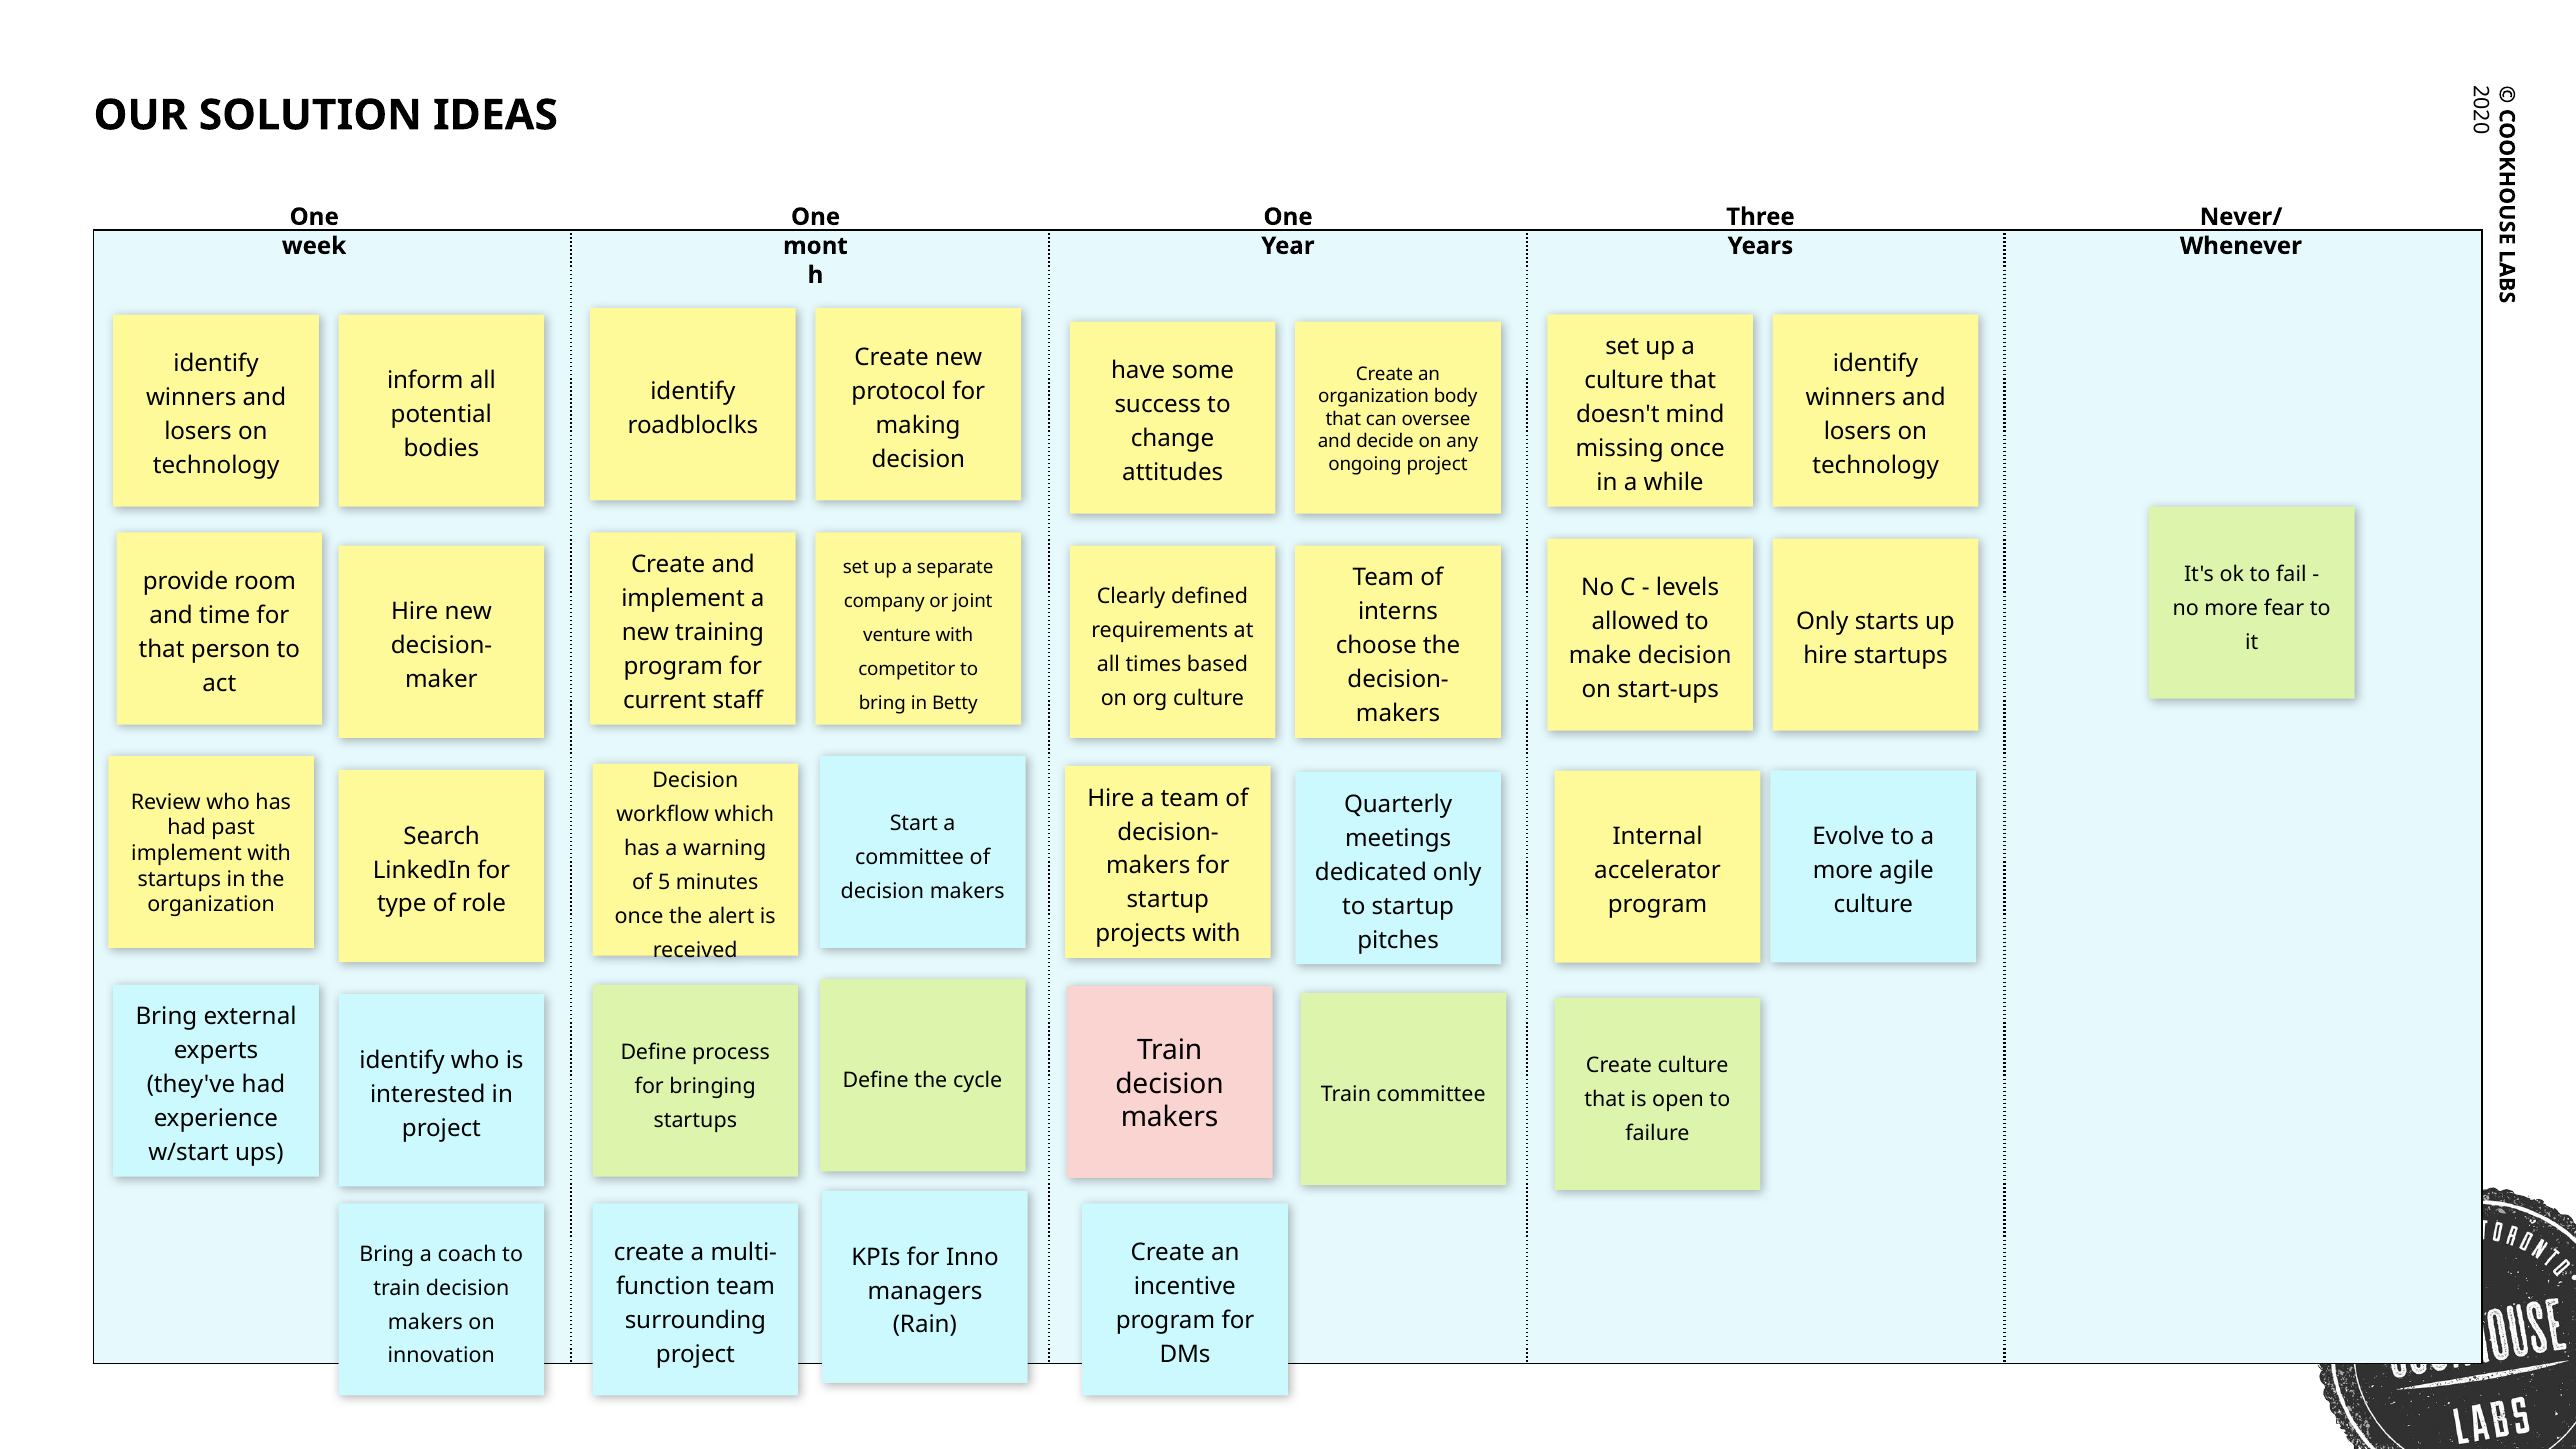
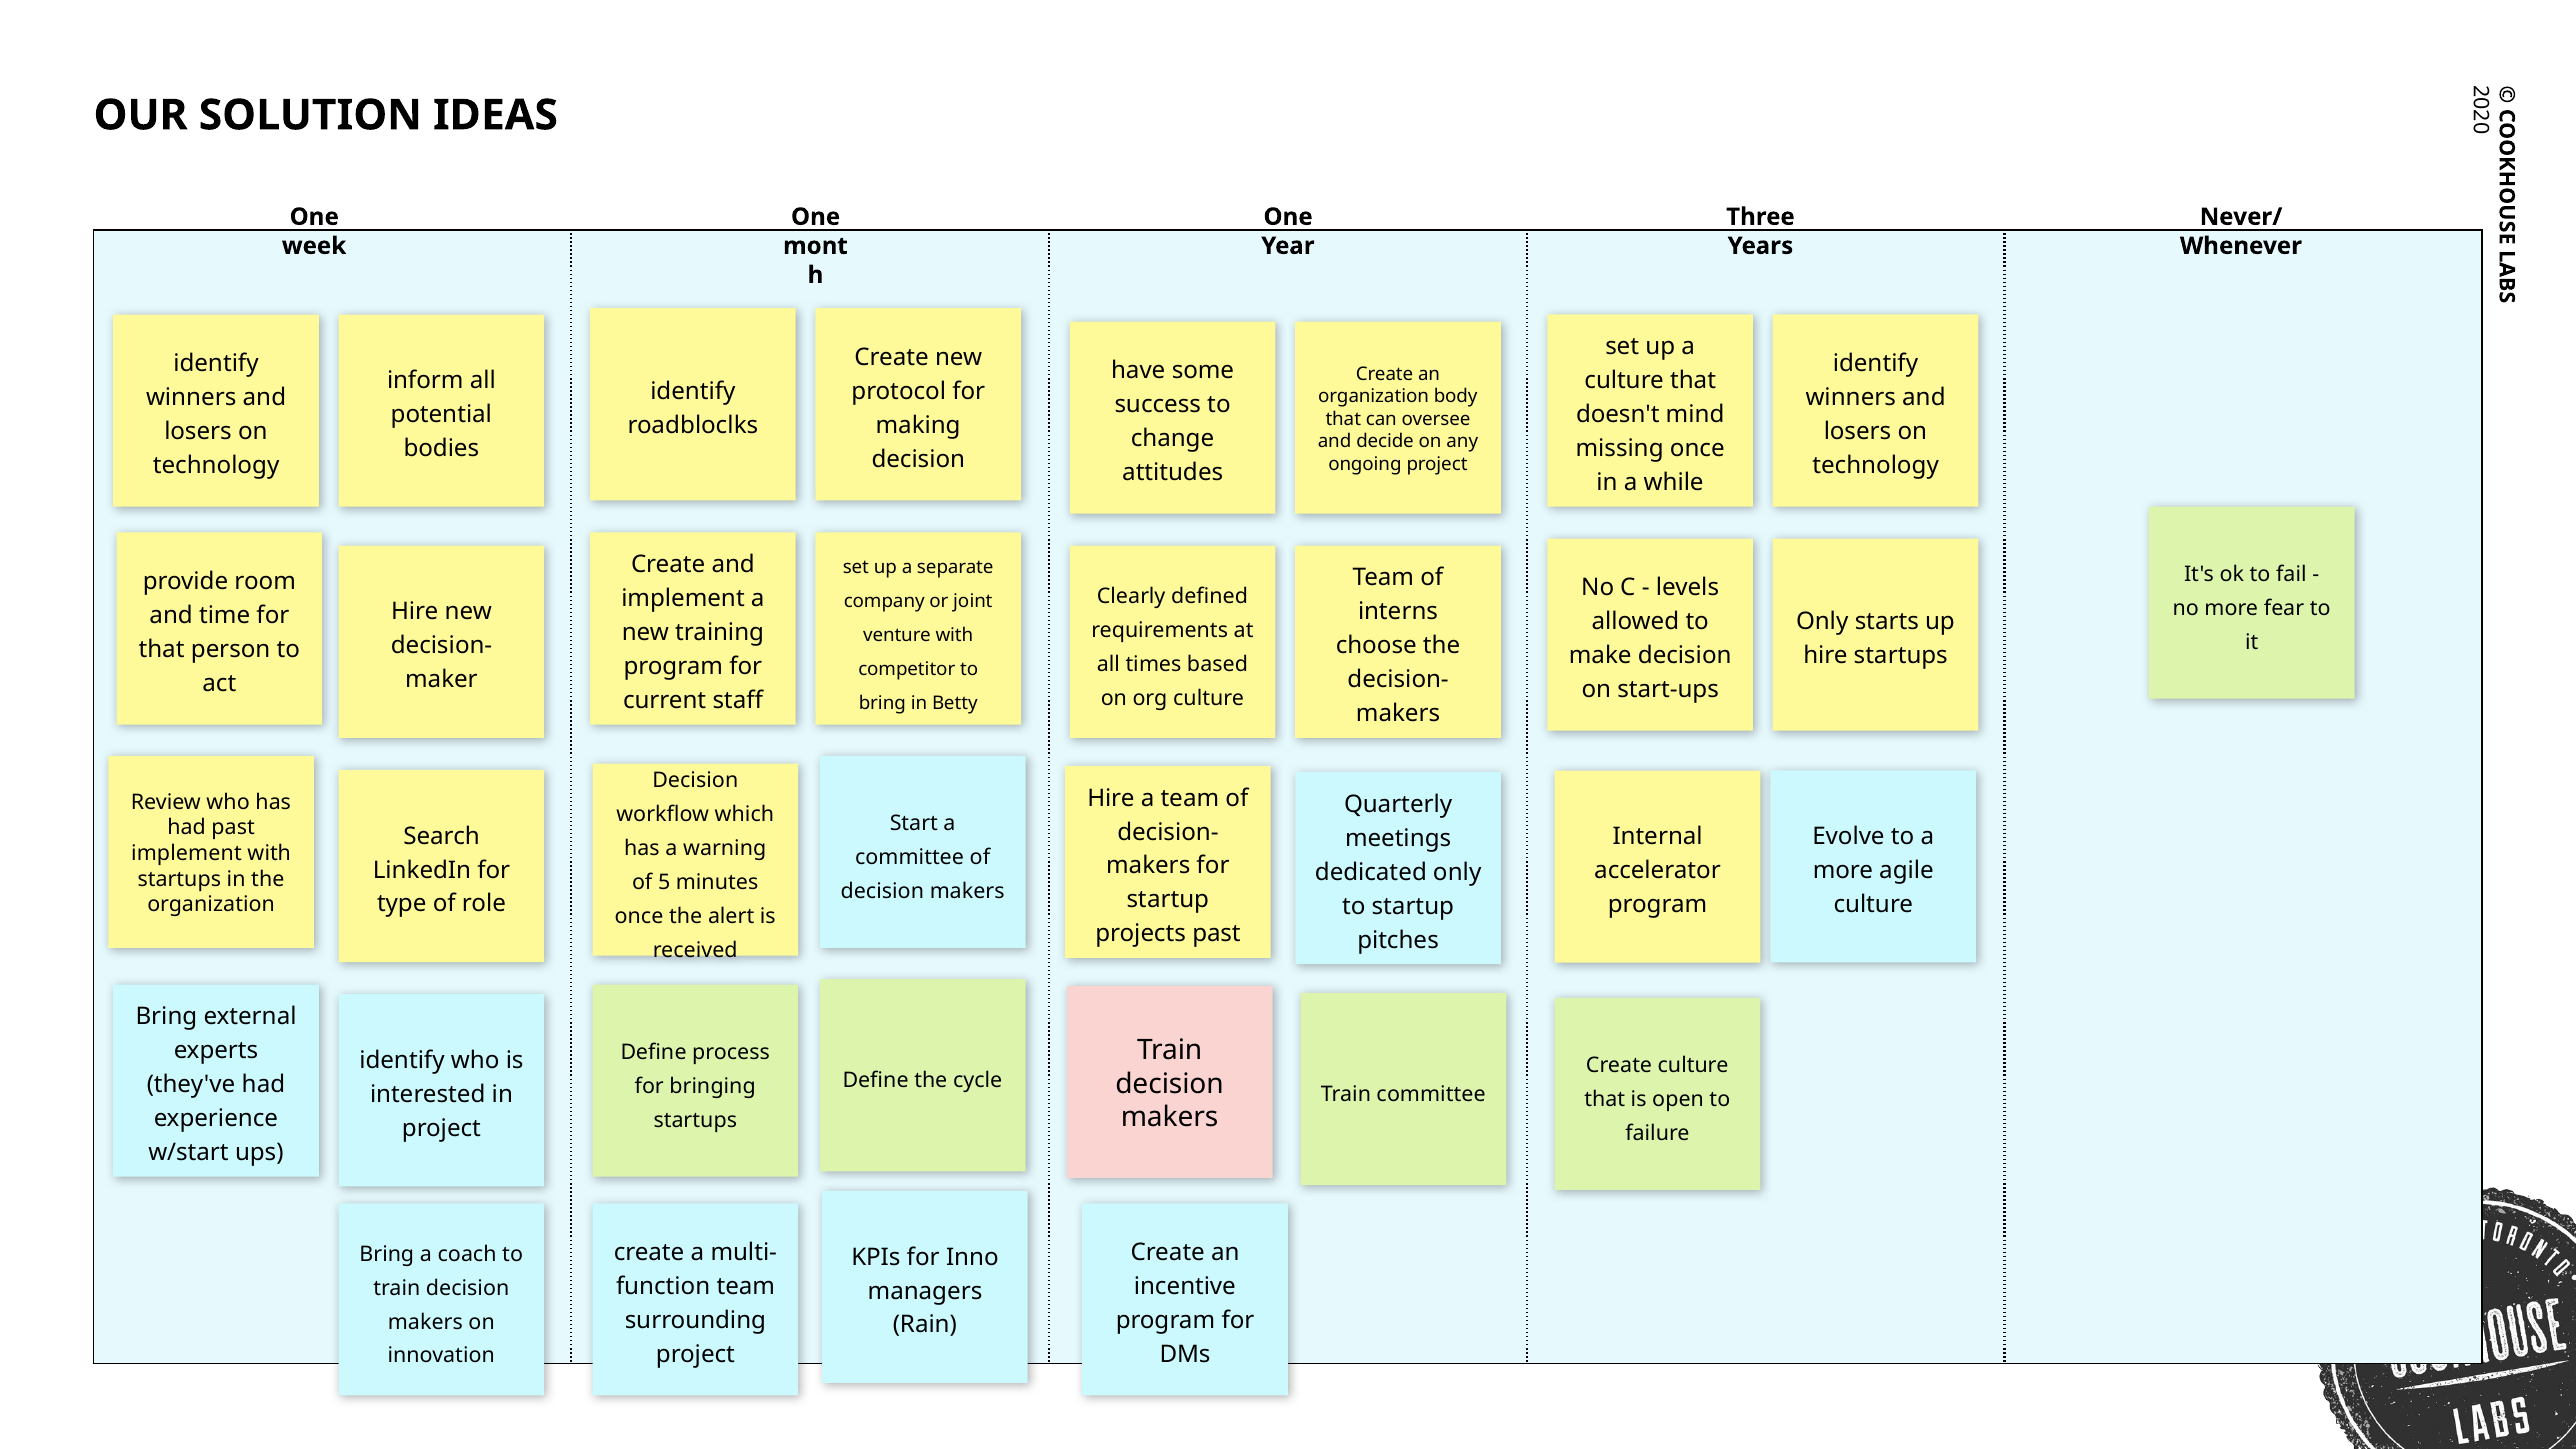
projects with: with -> past
